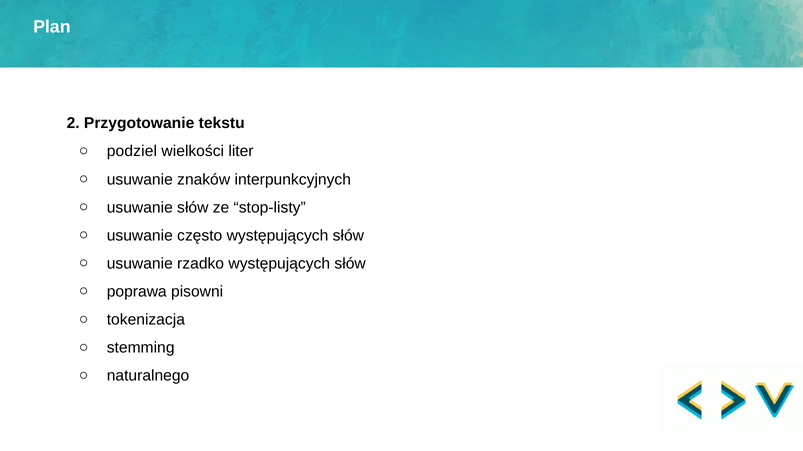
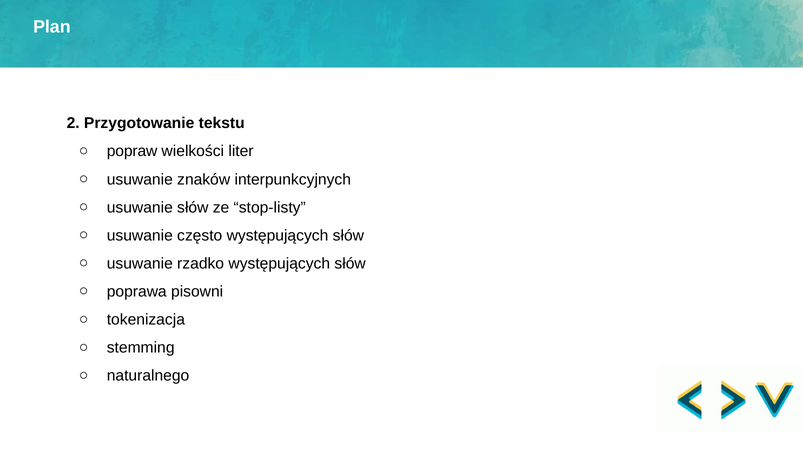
podziel: podziel -> popraw
